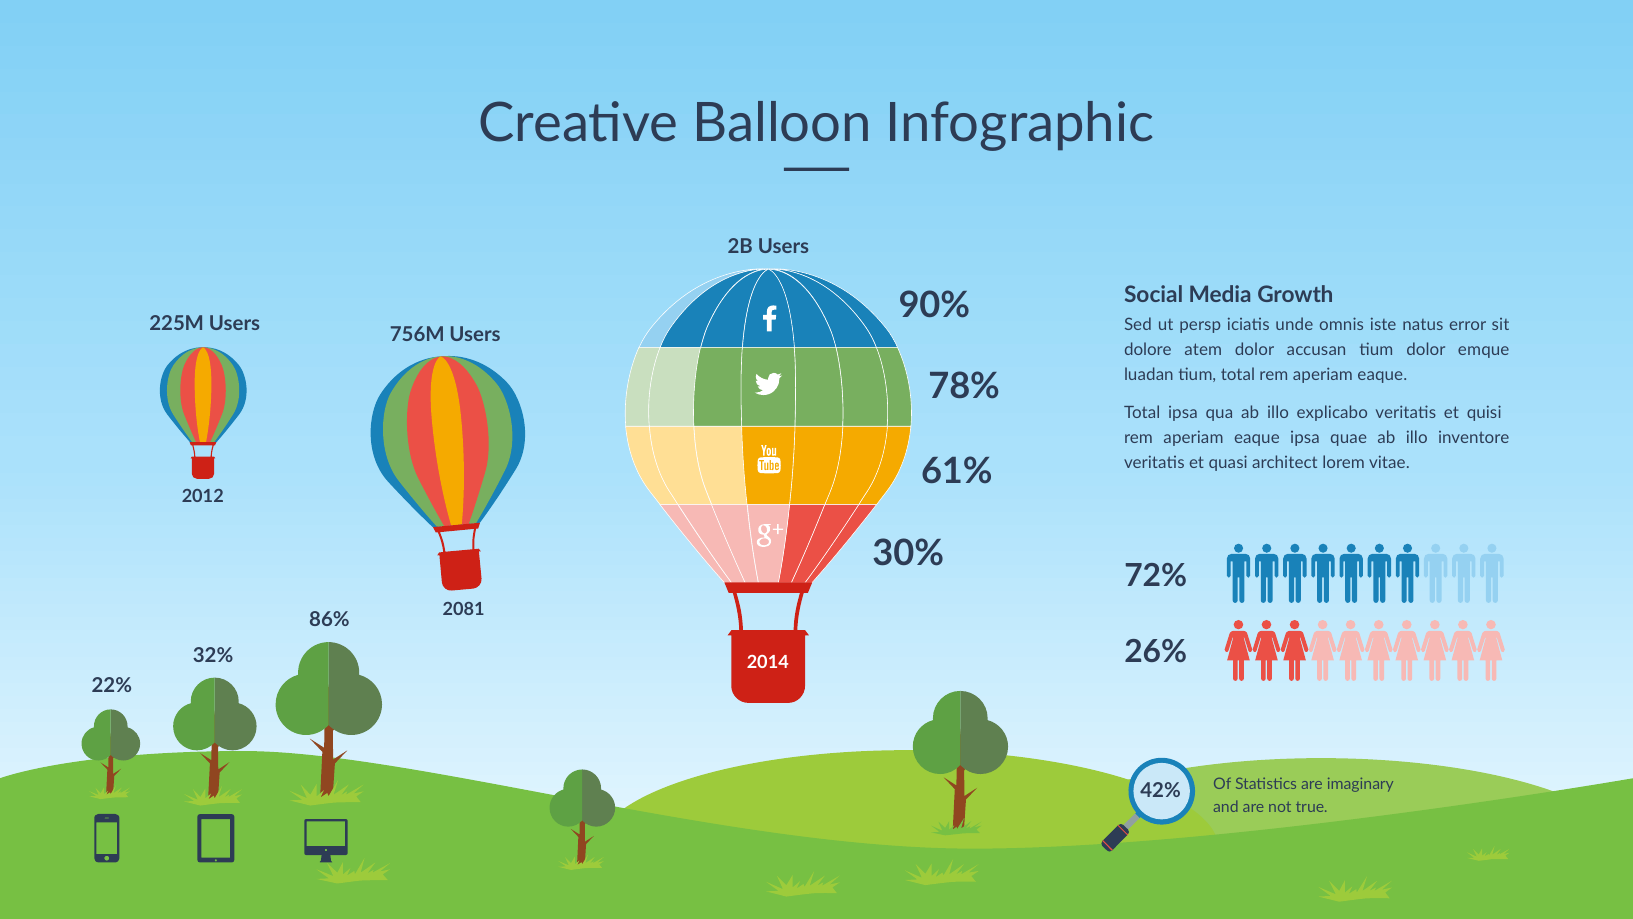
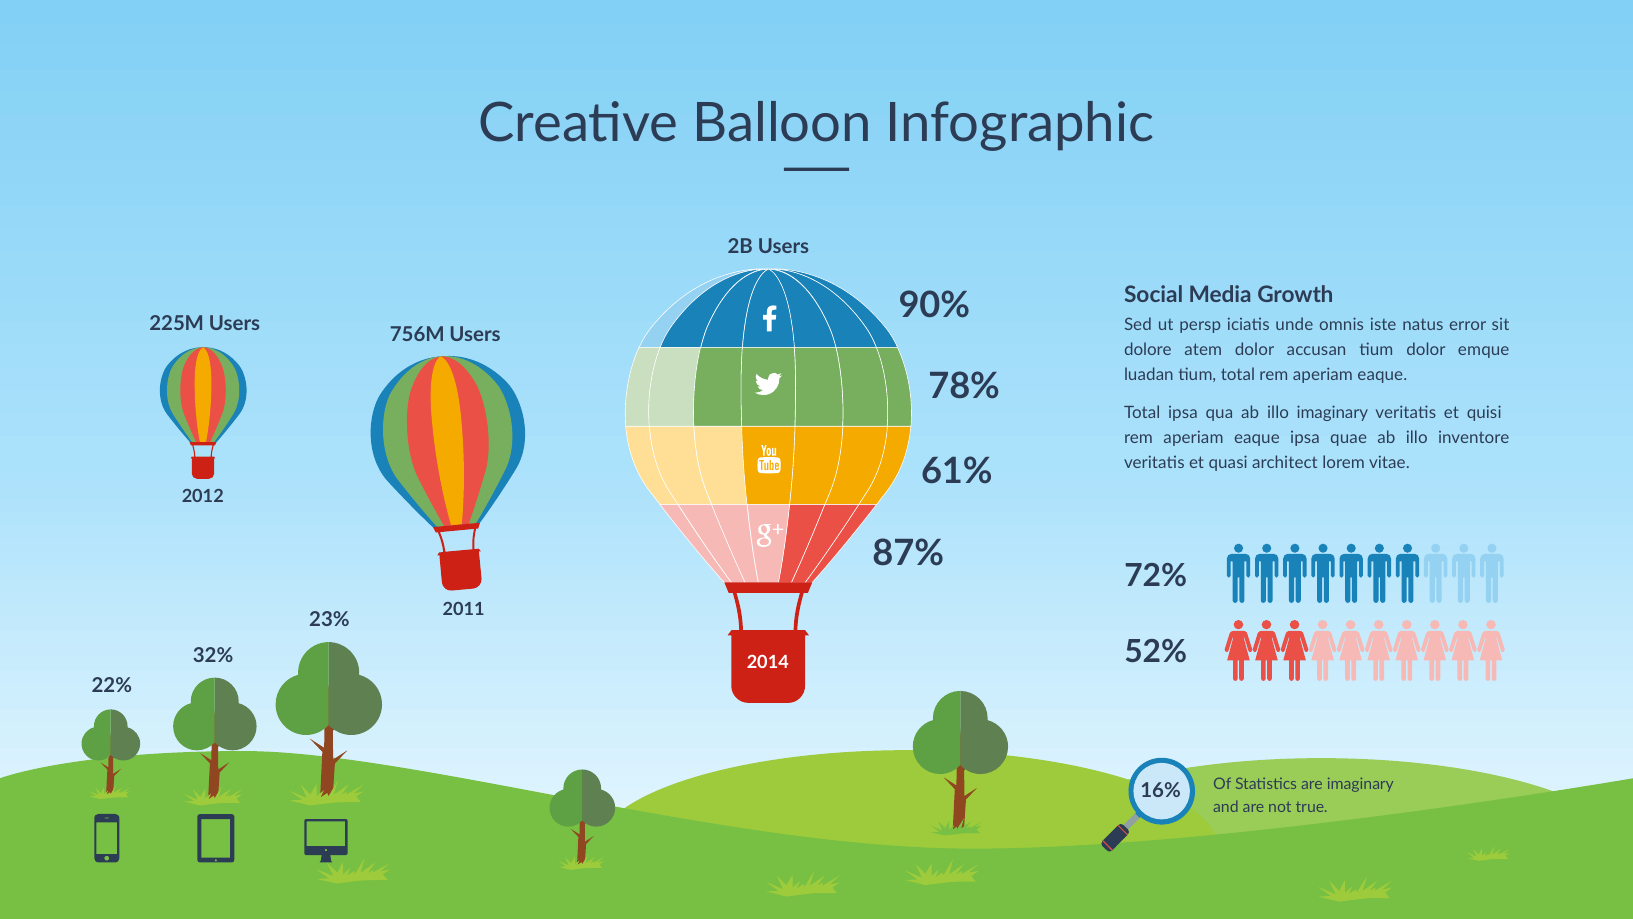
illo explicabo: explicabo -> imaginary
30%: 30% -> 87%
2081: 2081 -> 2011
86%: 86% -> 23%
26%: 26% -> 52%
42%: 42% -> 16%
